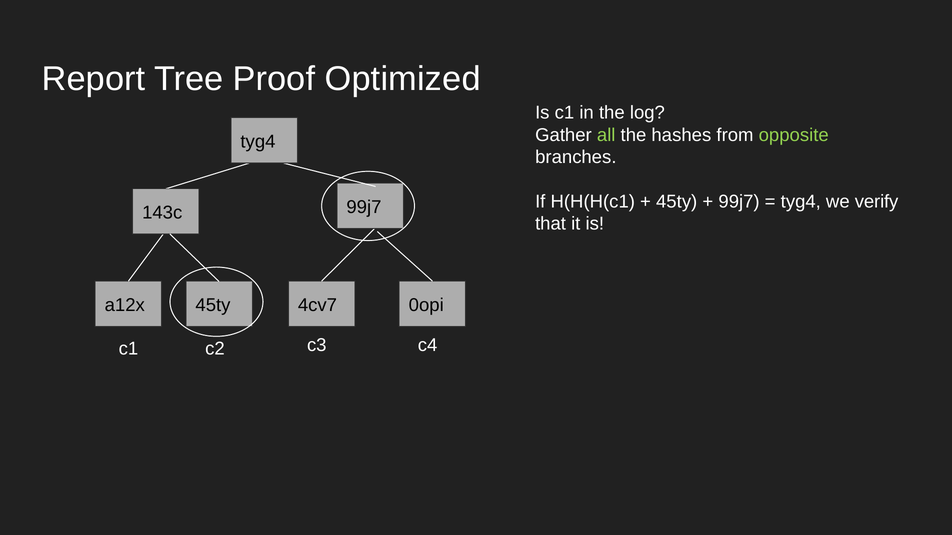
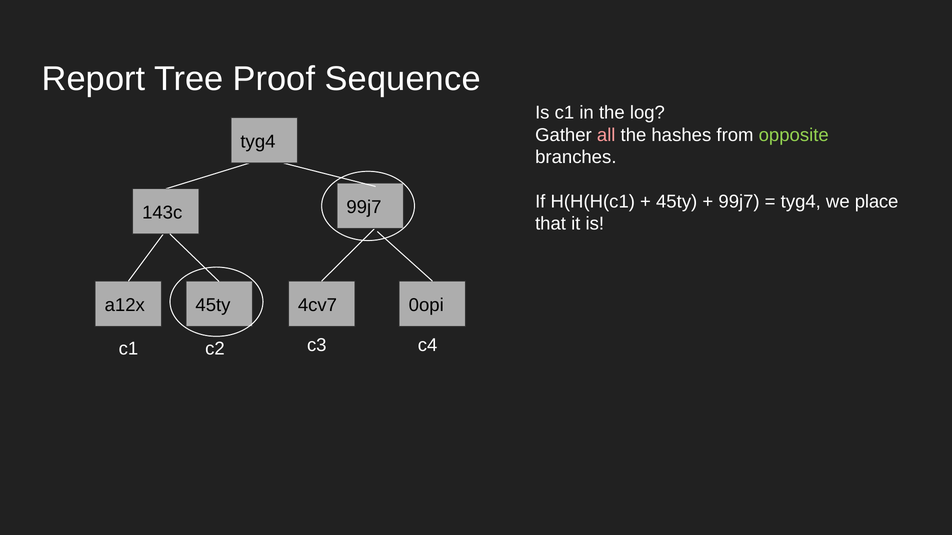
Optimized: Optimized -> Sequence
all colour: light green -> pink
verify: verify -> place
